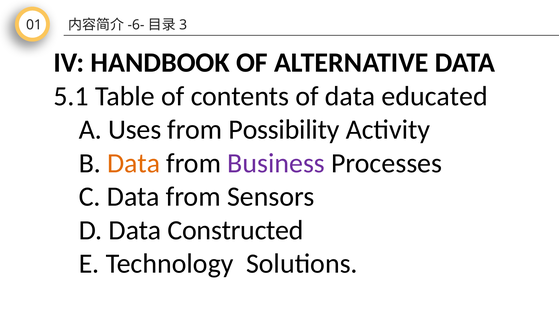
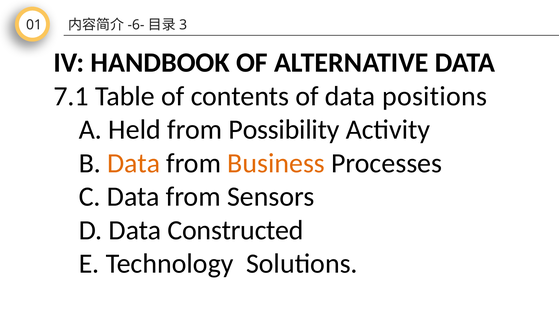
5.1: 5.1 -> 7.1
educated: educated -> positions
Uses: Uses -> Held
Business colour: purple -> orange
